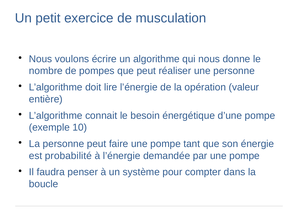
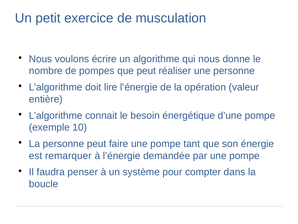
probabilité: probabilité -> remarquer
